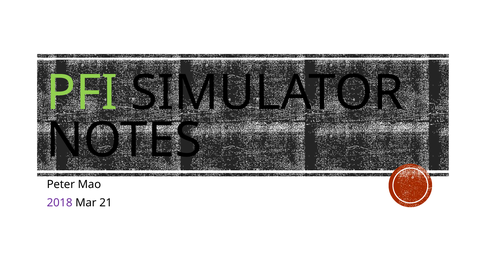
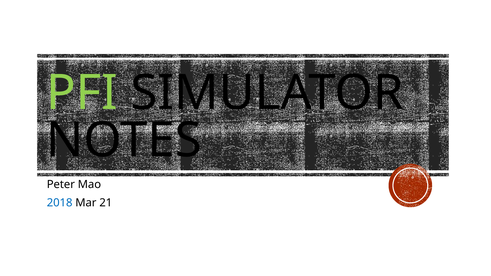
2018 colour: purple -> blue
